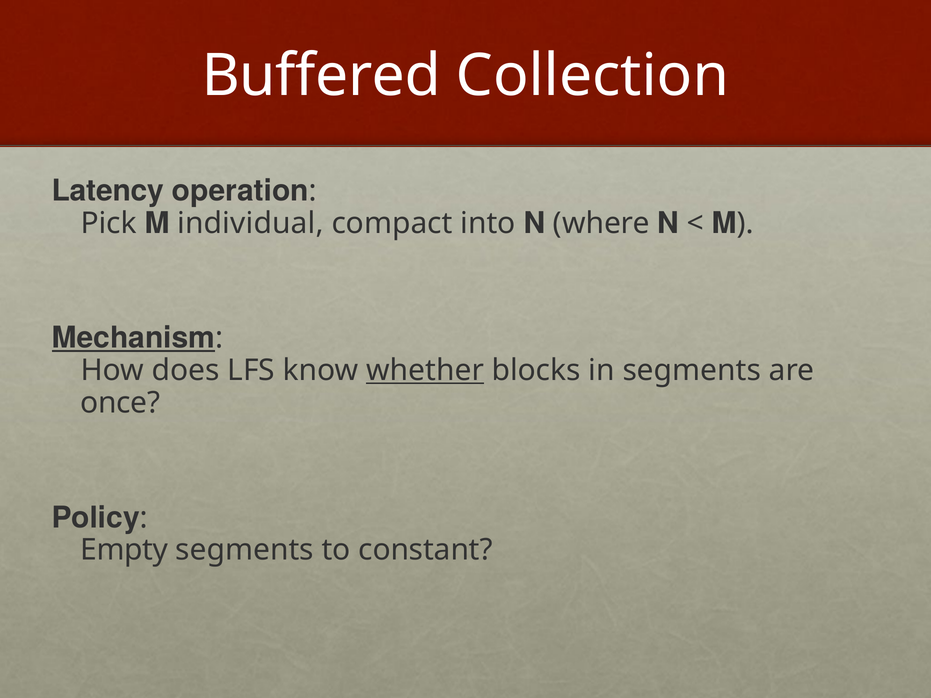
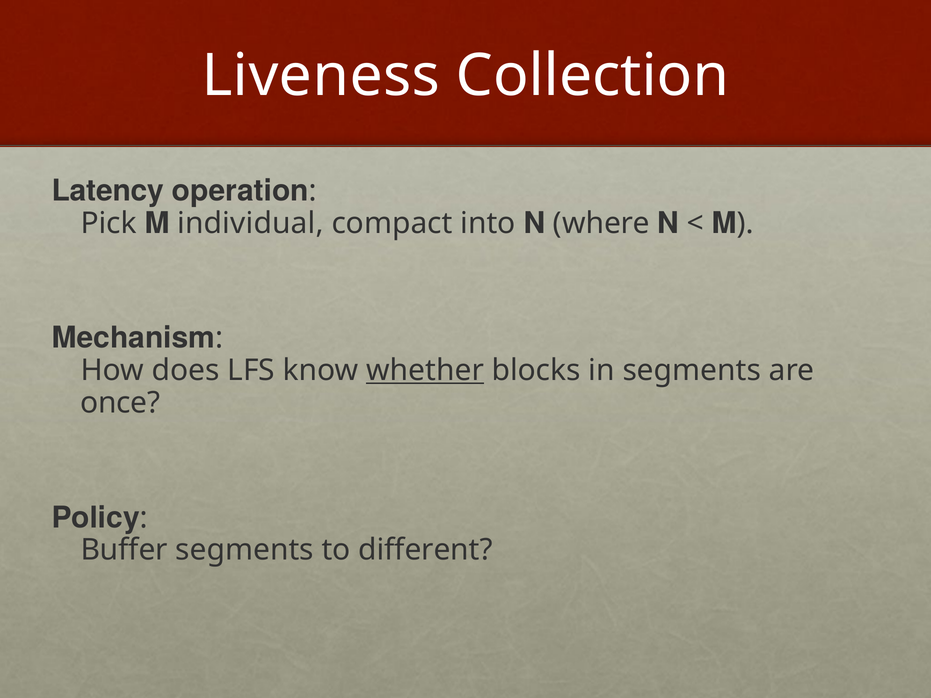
Buffered: Buffered -> Liveness
Mechanism underline: present -> none
Empty: Empty -> Buffer
constant: constant -> different
